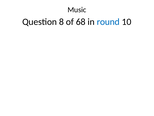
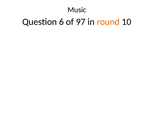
8: 8 -> 6
68: 68 -> 97
round colour: blue -> orange
